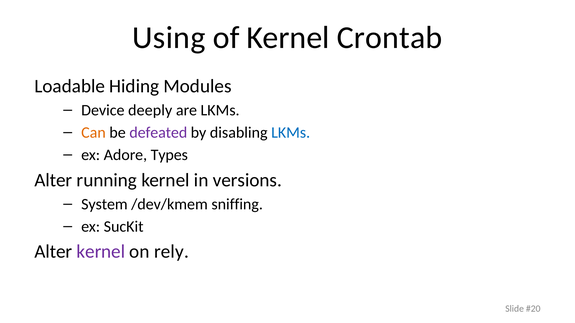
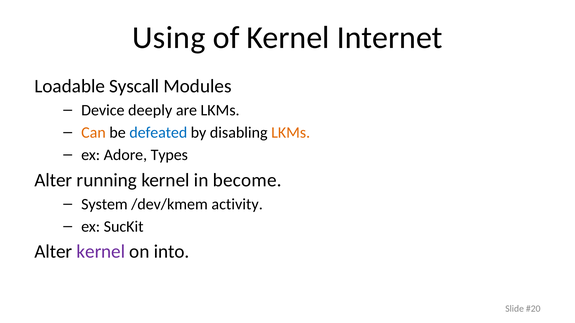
Crontab: Crontab -> Internet
Hiding: Hiding -> Syscall
defeated colour: purple -> blue
LKMs at (291, 133) colour: blue -> orange
versions: versions -> become
sniffing: sniffing -> activity
rely: rely -> into
